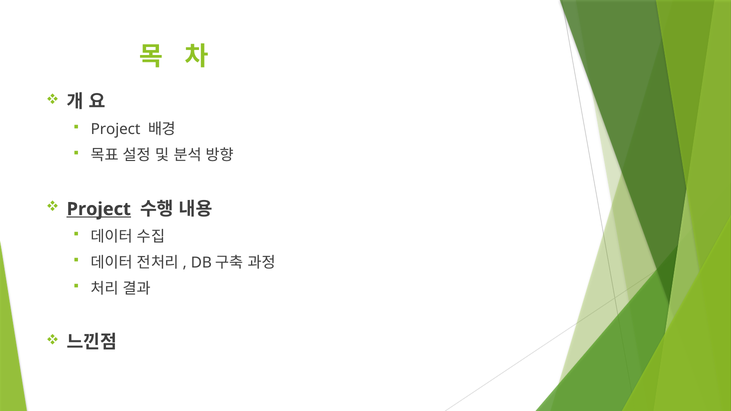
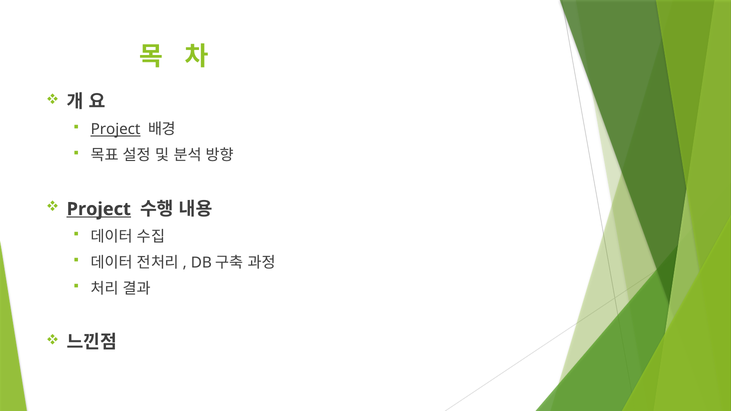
Project at (116, 129) underline: none -> present
